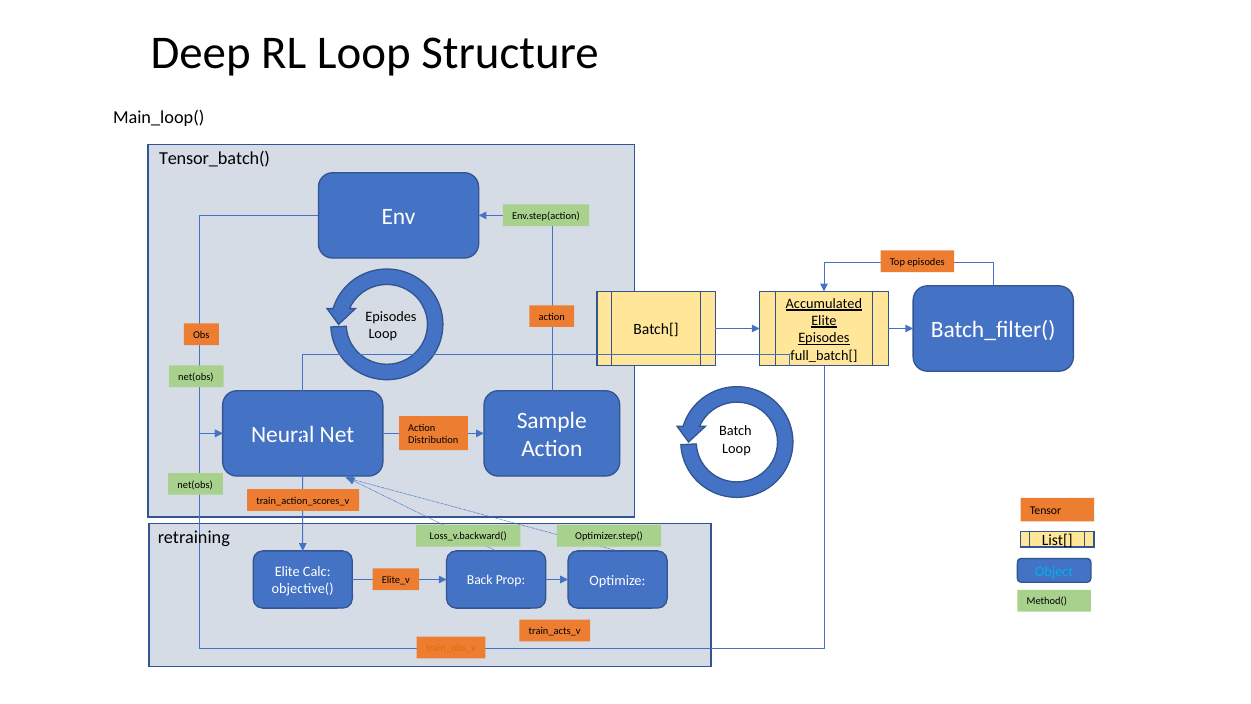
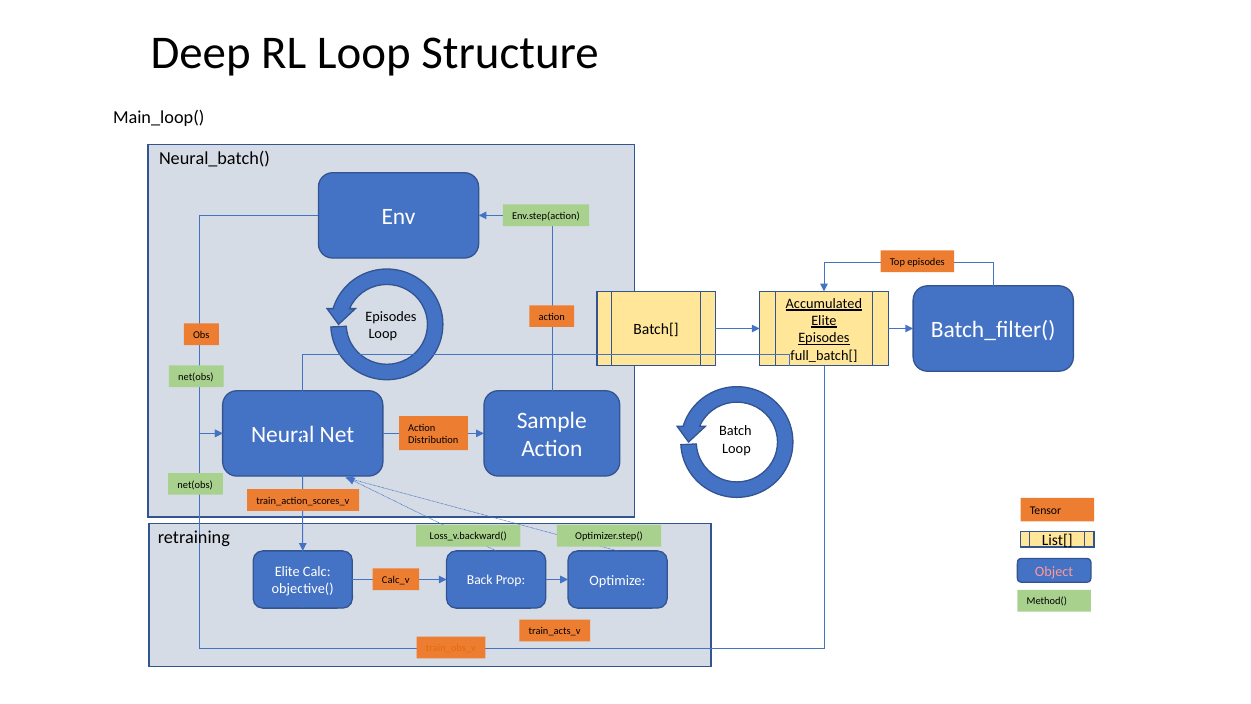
Tensor_batch(: Tensor_batch( -> Neural_batch(
Object colour: light blue -> pink
Elite_v: Elite_v -> Calc_v
